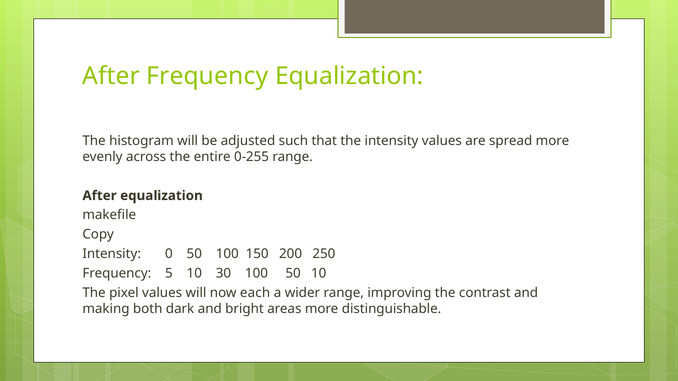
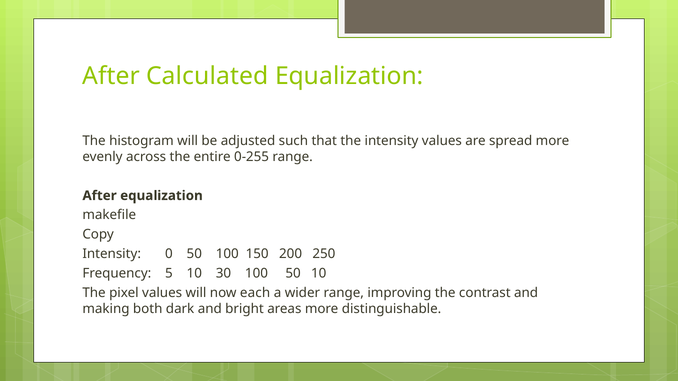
After Frequency: Frequency -> Calculated
